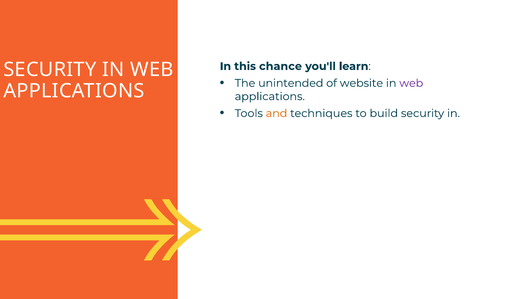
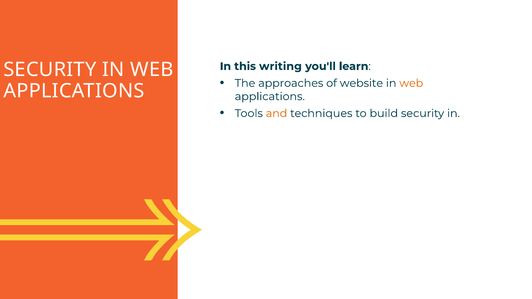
chance: chance -> writing
unintended: unintended -> approaches
web at (411, 83) colour: purple -> orange
